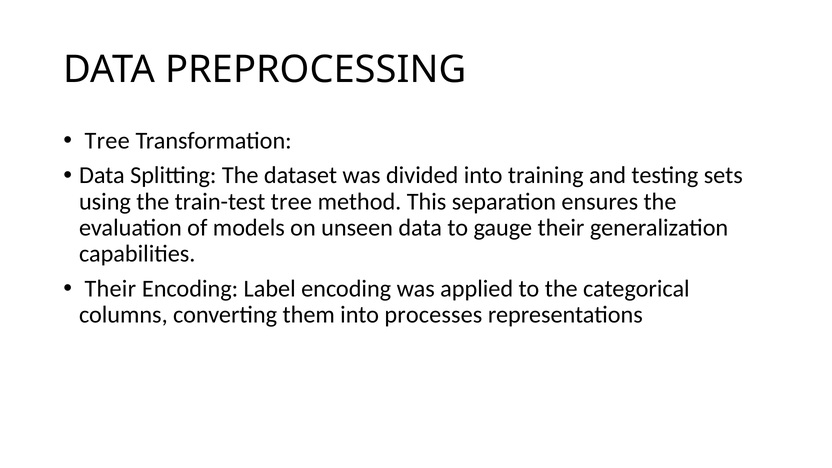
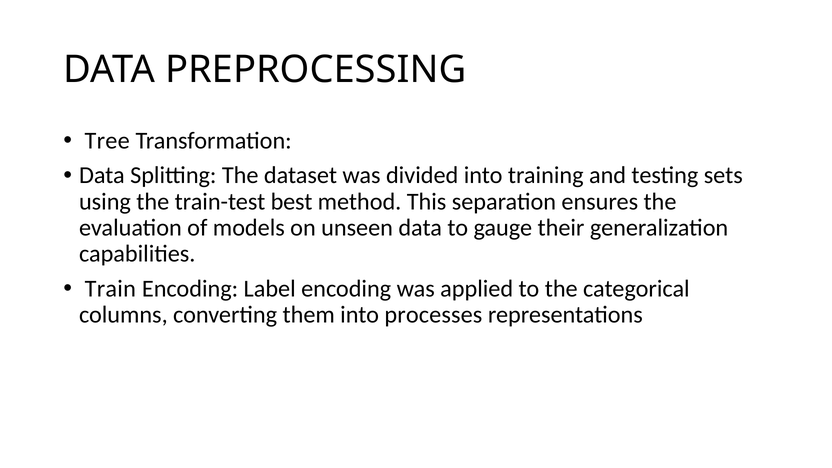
train-test tree: tree -> best
Their at (110, 289): Their -> Train
